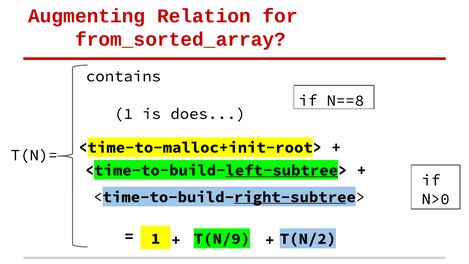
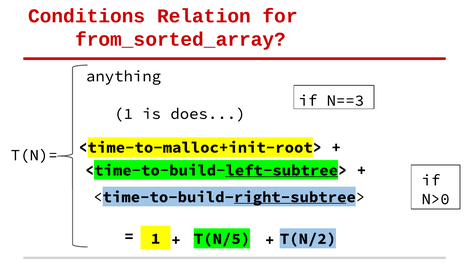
Augmenting: Augmenting -> Conditions
contains: contains -> anything
N==8: N==8 -> N==3
T(N/9: T(N/9 -> T(N/5
